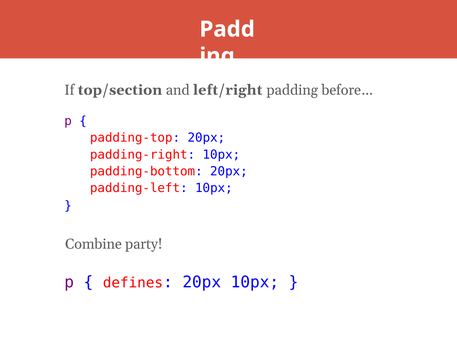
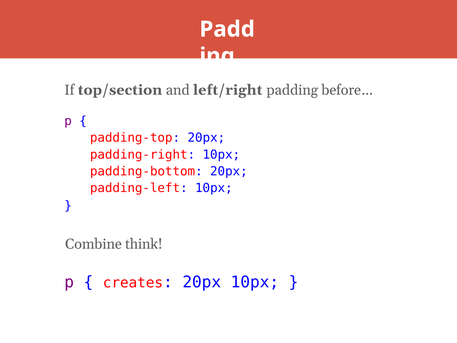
party: party -> think
defines: defines -> creates
